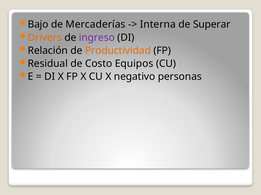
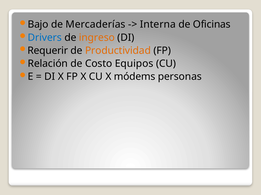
Superar: Superar -> Oficinas
Drivers colour: orange -> blue
ingreso colour: purple -> orange
Relación: Relación -> Requerir
Residual: Residual -> Relación
negativo: negativo -> módems
